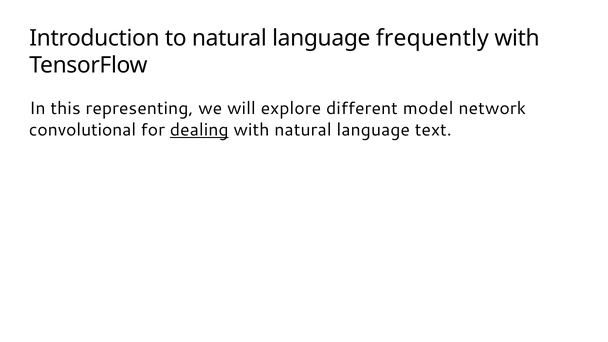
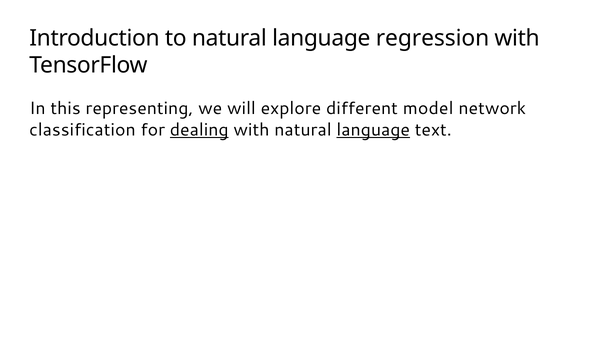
frequently: frequently -> regression
convolutional: convolutional -> classification
language at (373, 130) underline: none -> present
